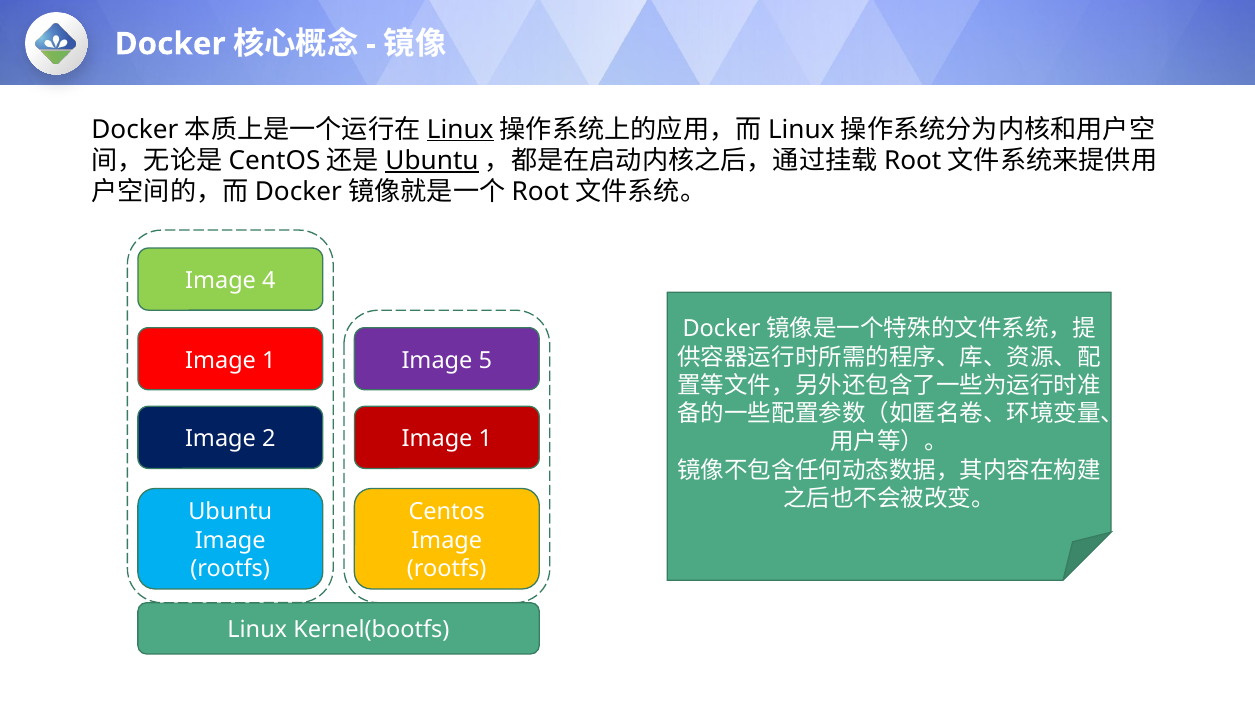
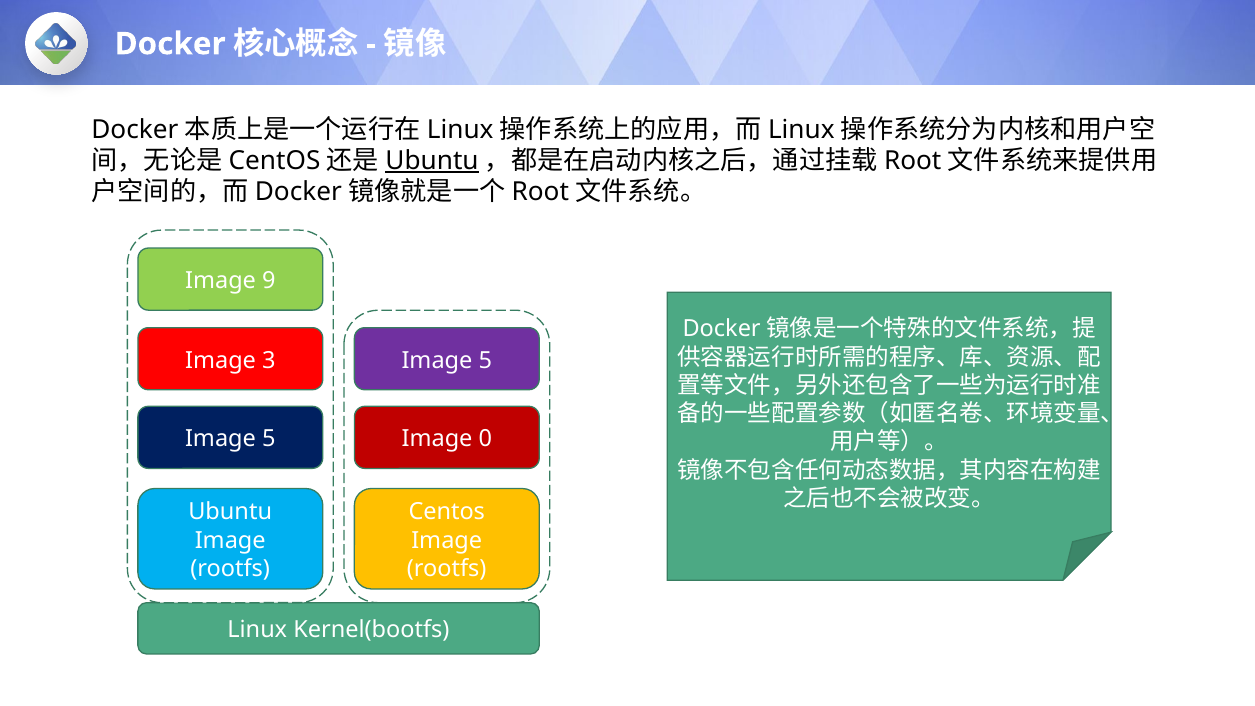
Linux at (460, 129) underline: present -> none
4: 4 -> 9
1 at (269, 360): 1 -> 3
2 at (269, 439): 2 -> 5
1 at (485, 439): 1 -> 0
